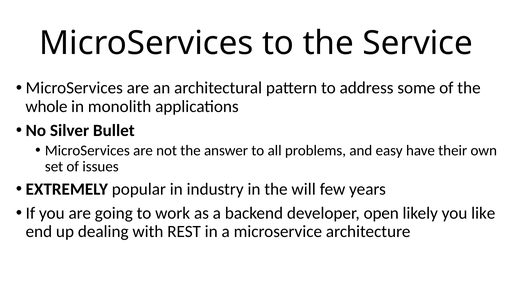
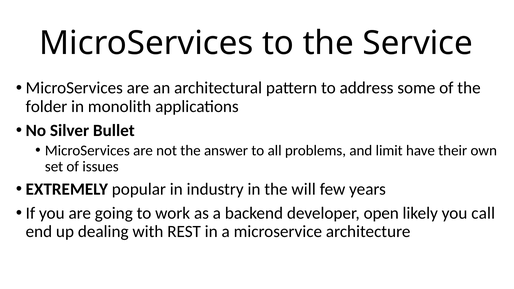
whole: whole -> folder
easy: easy -> limit
like: like -> call
